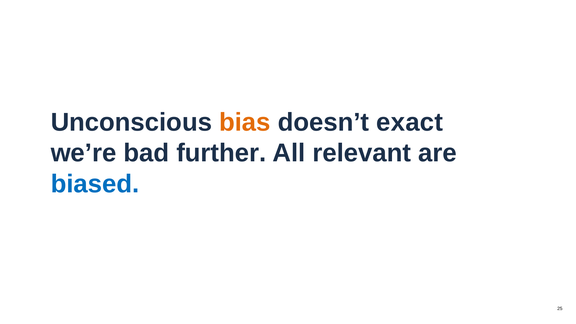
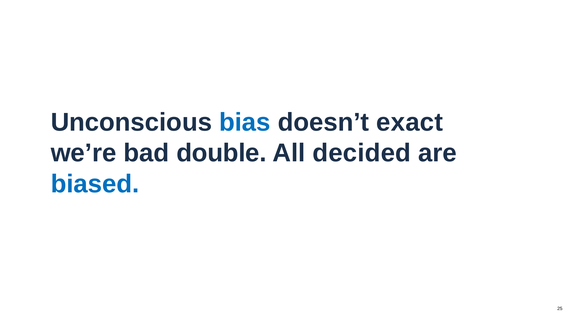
bias colour: orange -> blue
further: further -> double
relevant: relevant -> decided
